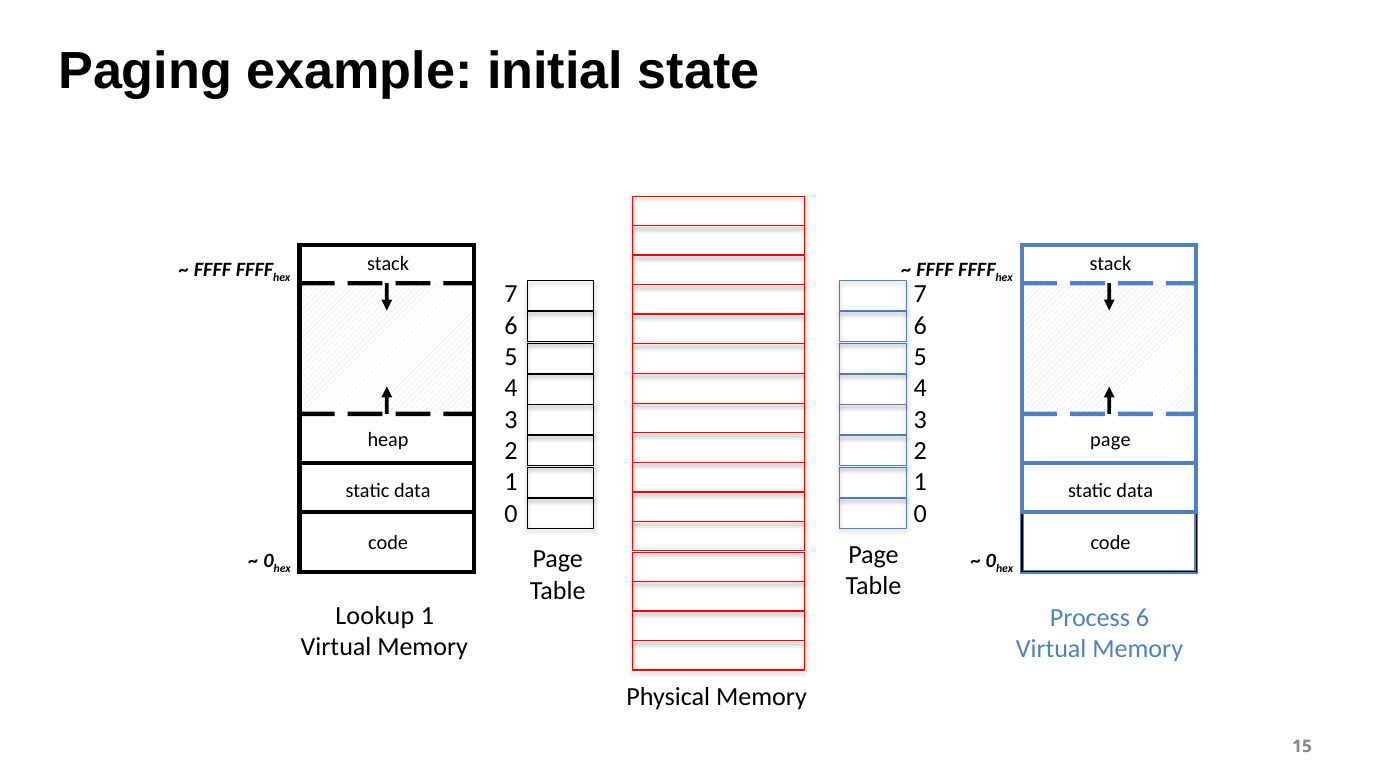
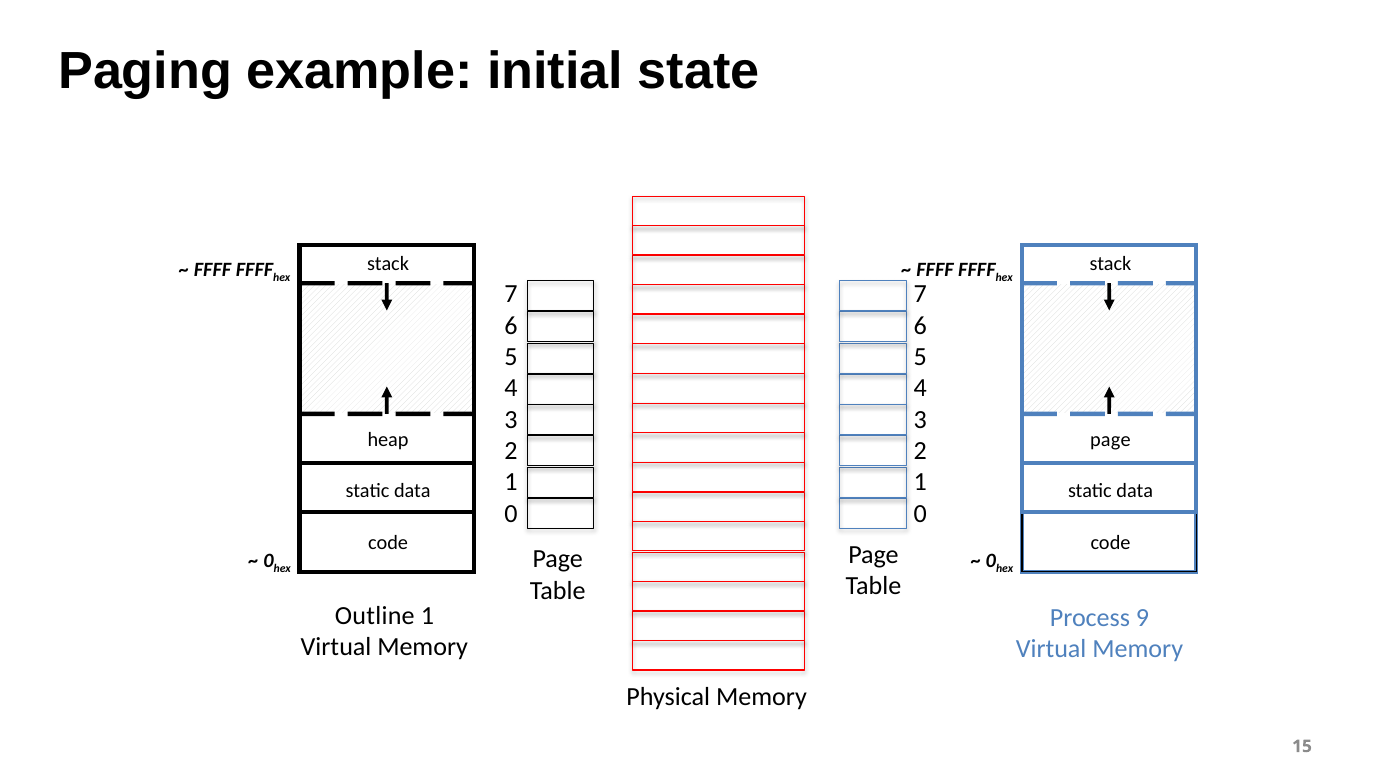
Lookup: Lookup -> Outline
Process 6: 6 -> 9
